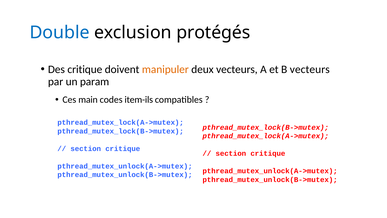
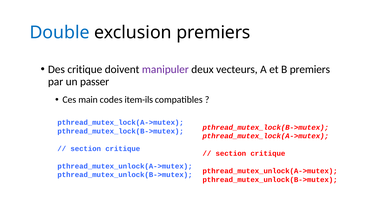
exclusion protégés: protégés -> premiers
manipuler colour: orange -> purple
B vecteurs: vecteurs -> premiers
param: param -> passer
